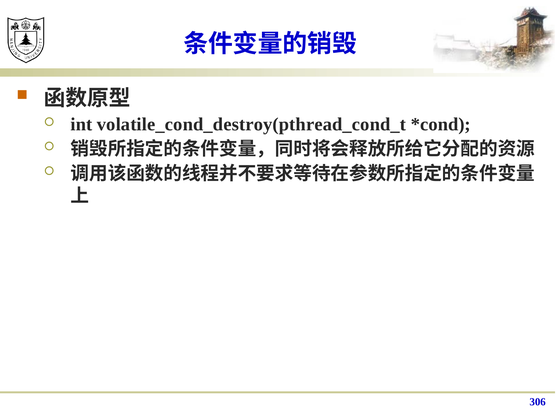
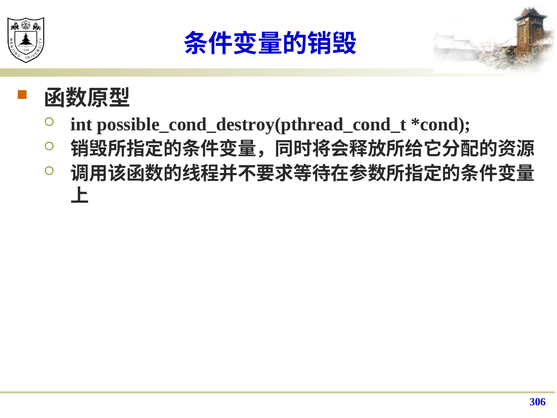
volatile_cond_destroy(pthread_cond_t: volatile_cond_destroy(pthread_cond_t -> possible_cond_destroy(pthread_cond_t
